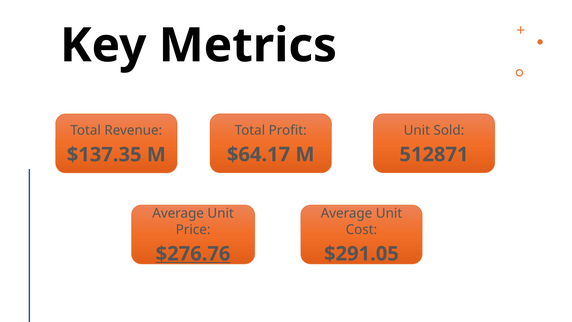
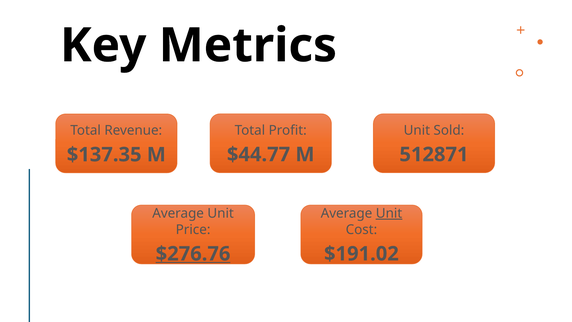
$64.17: $64.17 -> $44.77
Unit at (389, 213) underline: none -> present
$291.05: $291.05 -> $191.02
